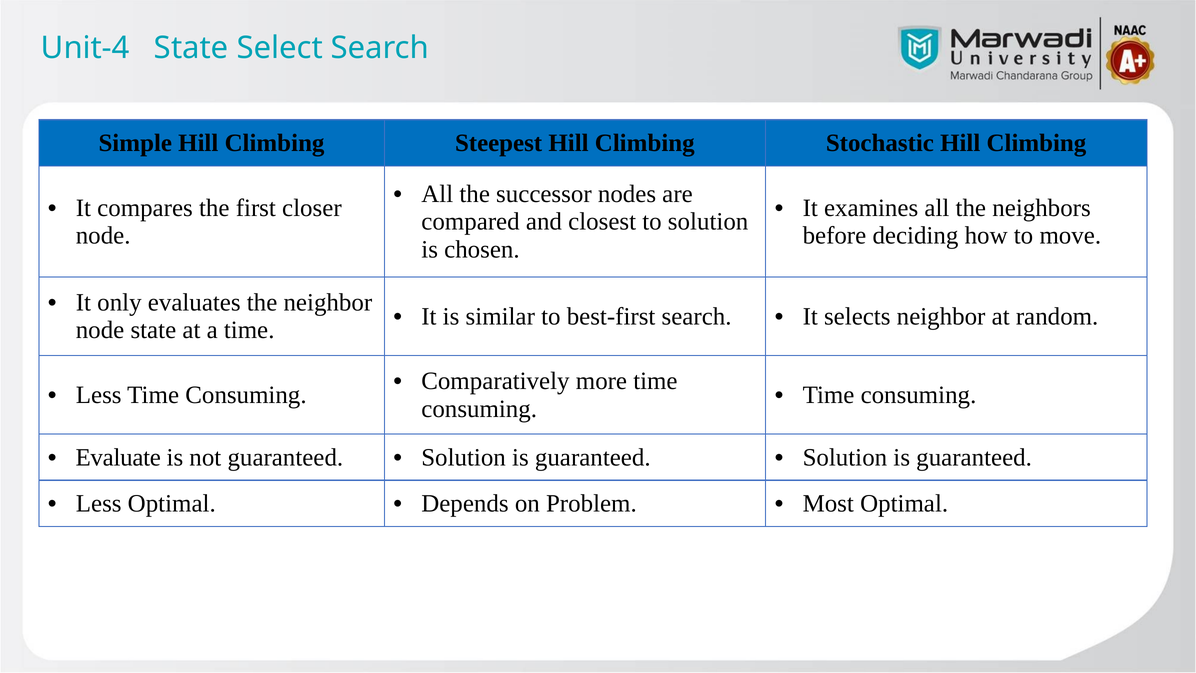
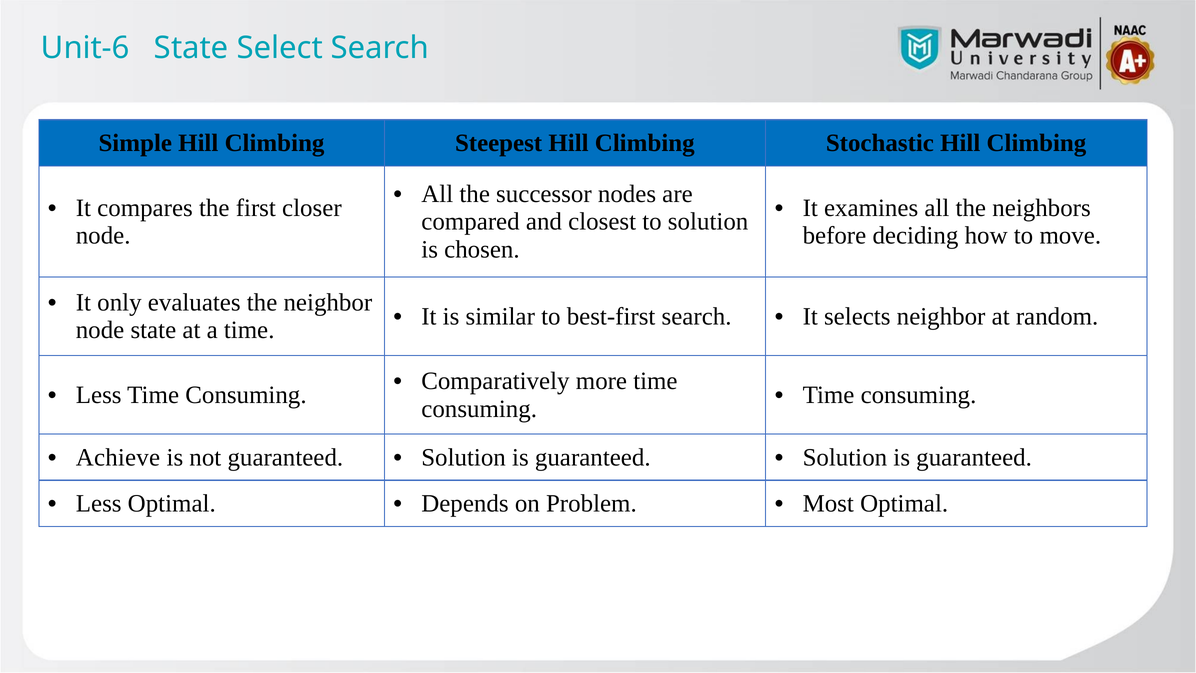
Unit-4: Unit-4 -> Unit-6
Evaluate: Evaluate -> Achieve
